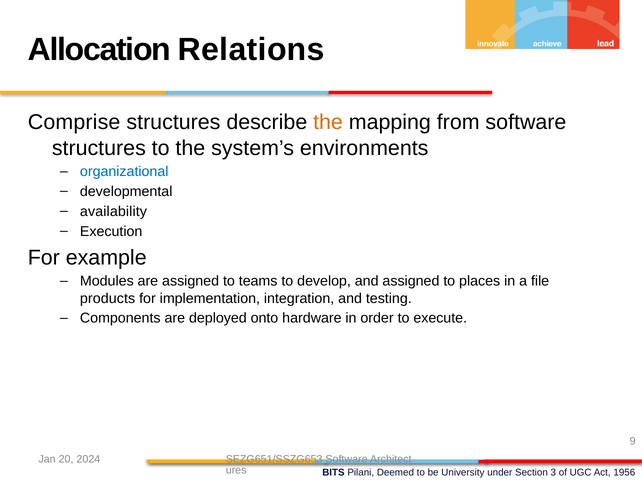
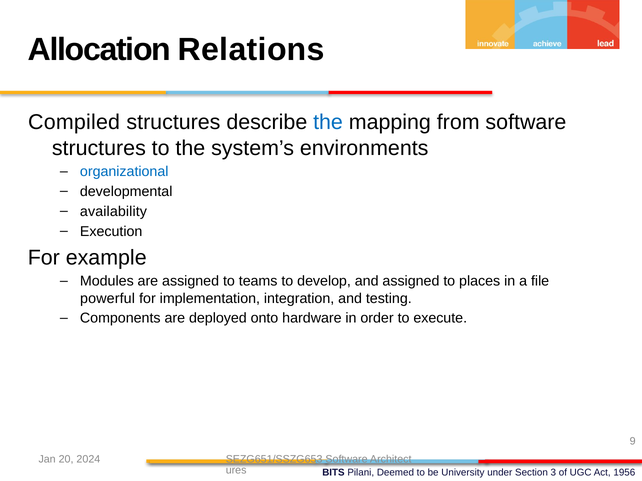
Comprise: Comprise -> Compiled
the at (328, 122) colour: orange -> blue
products: products -> powerful
